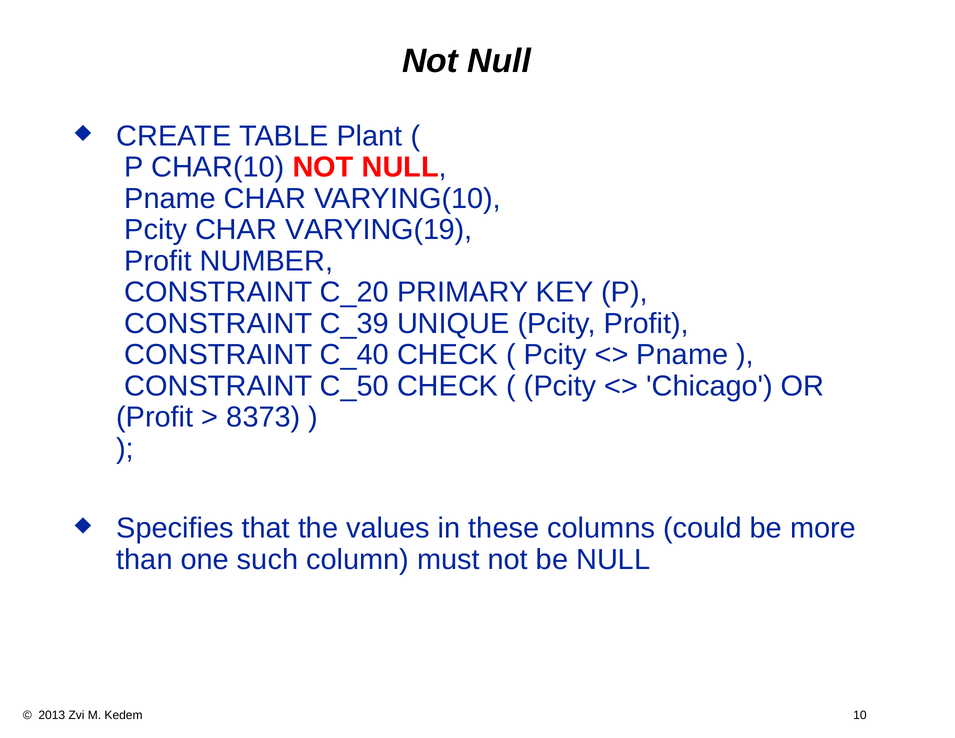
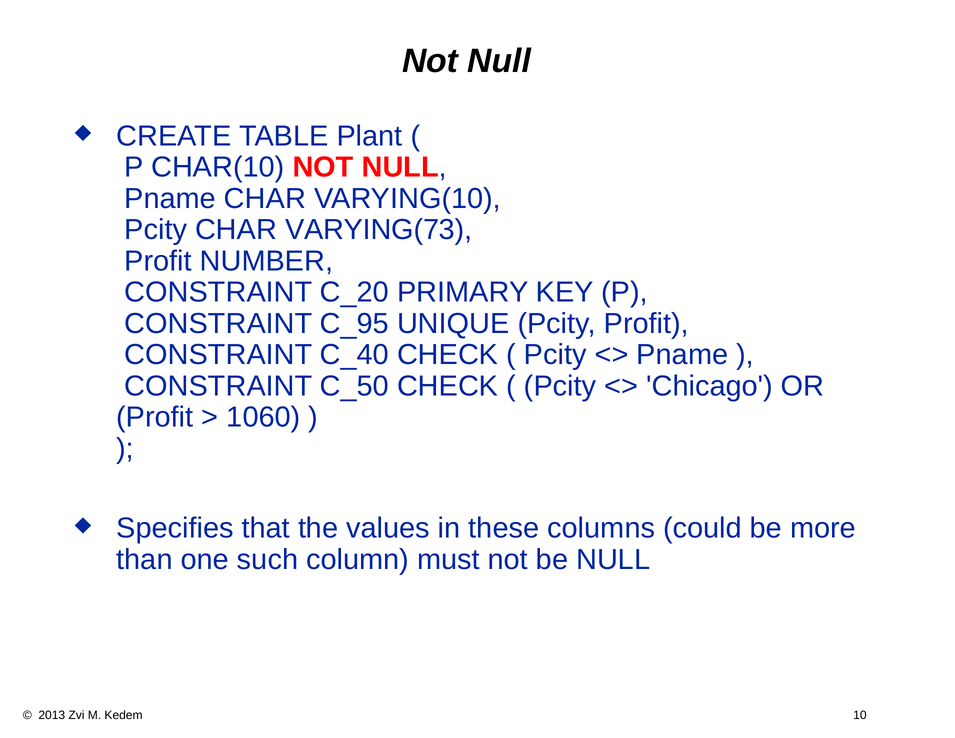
VARYING(19: VARYING(19 -> VARYING(73
C_39: C_39 -> C_95
8373: 8373 -> 1060
